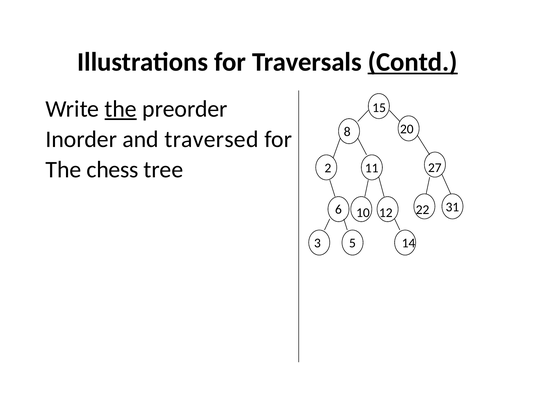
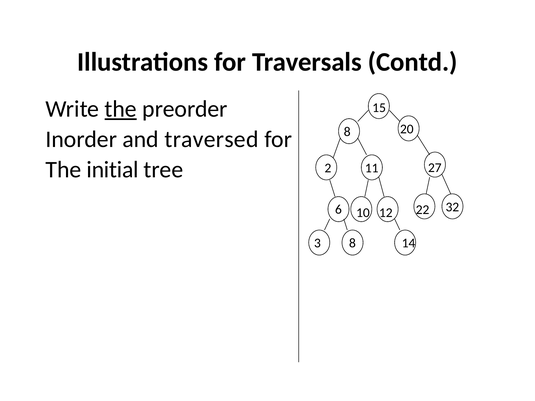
Contd underline: present -> none
chess: chess -> initial
31: 31 -> 32
3 5: 5 -> 8
